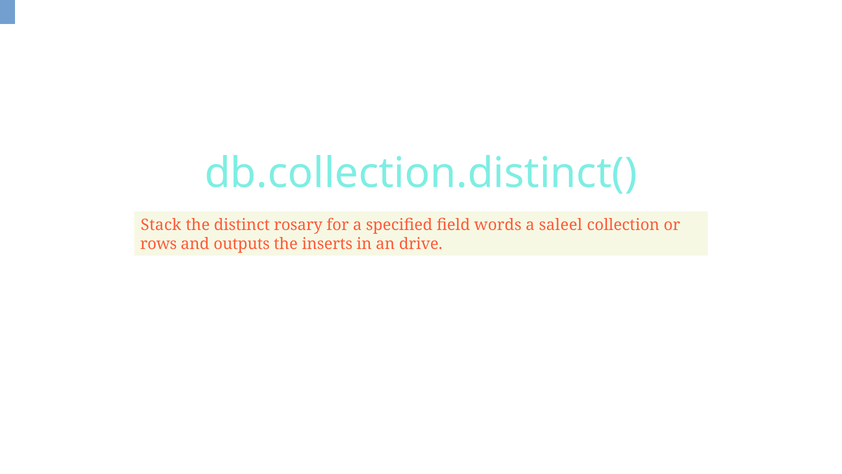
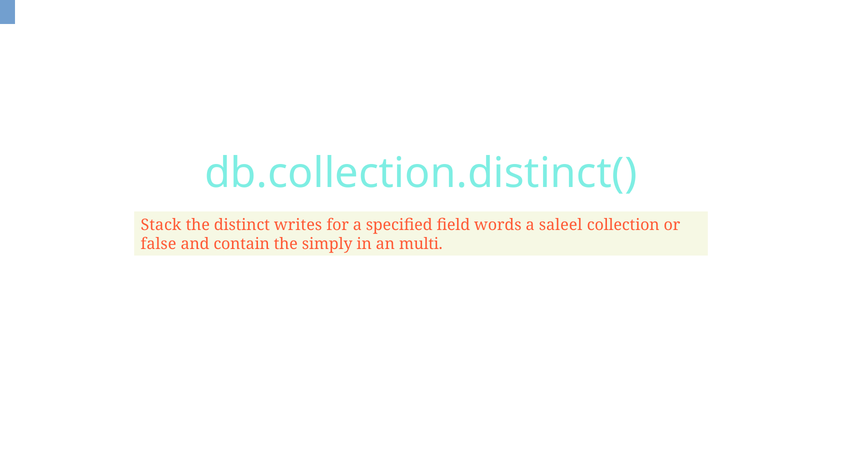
rosary: rosary -> writes
rows: rows -> false
outputs: outputs -> contain
inserts: inserts -> simply
drive: drive -> multi
